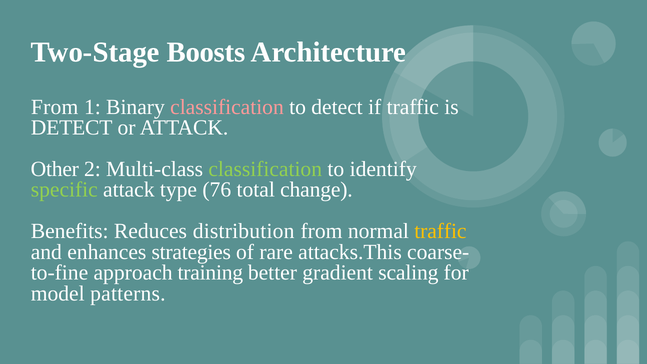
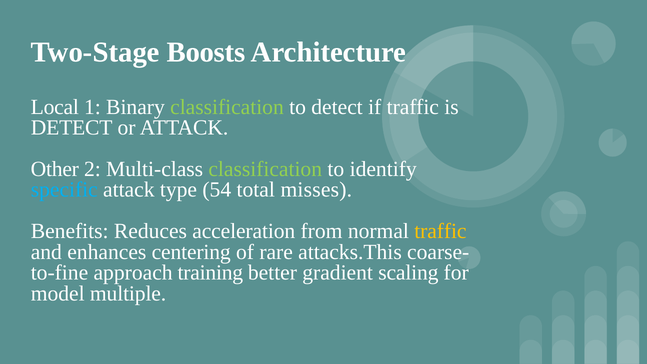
From at (55, 107): From -> Local
classification at (227, 107) colour: pink -> light green
specific colour: light green -> light blue
76: 76 -> 54
change: change -> misses
distribution: distribution -> acceleration
strategies: strategies -> centering
patterns: patterns -> multiple
